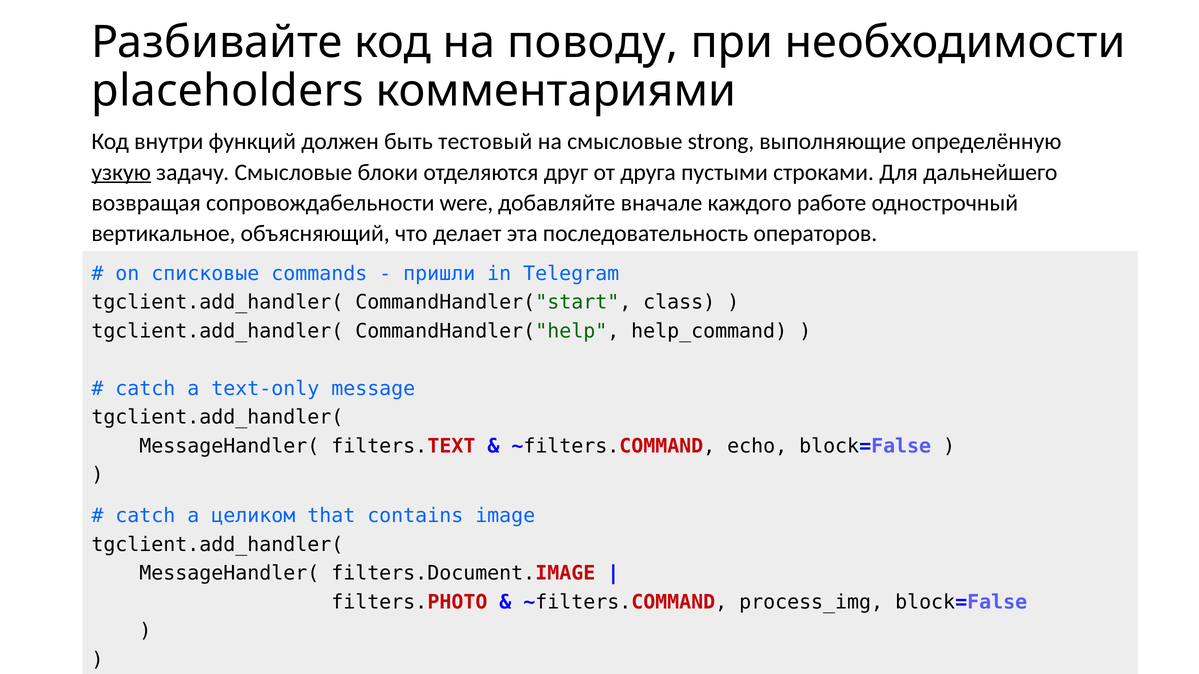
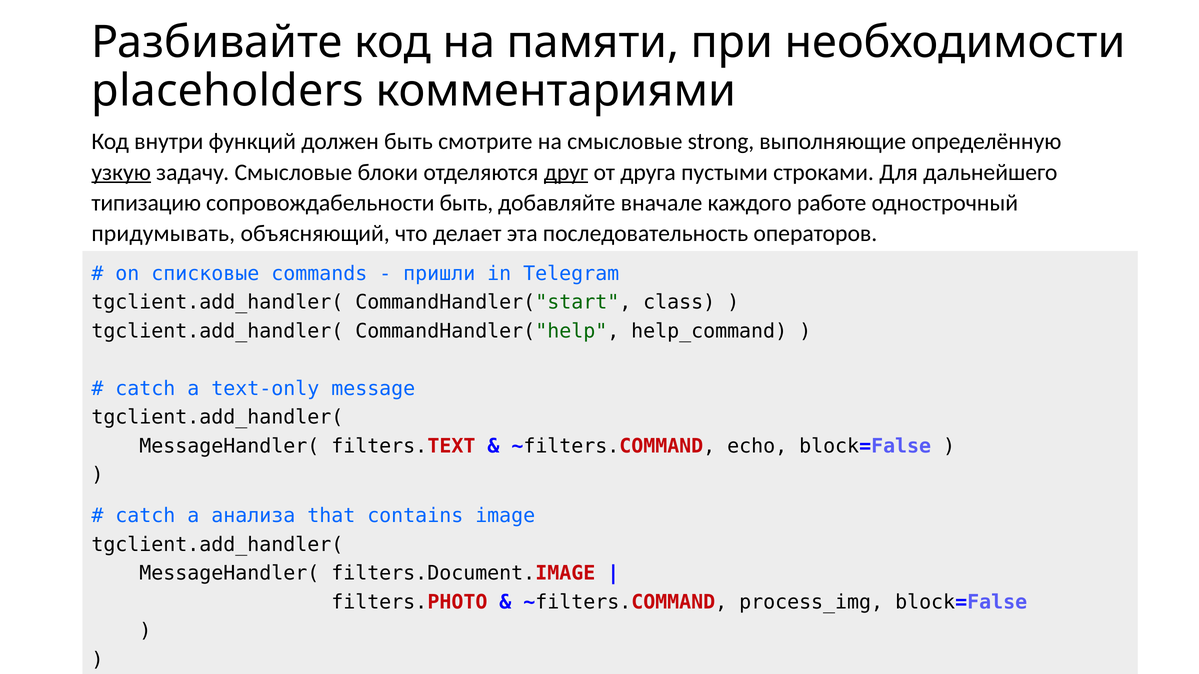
поводу: поводу -> памяти
тестовый: тестовый -> смотрите
друг underline: none -> present
возвращая: возвращая -> типизацию
сопровождабельности were: were -> быть
вертикальное: вертикальное -> придумывать
целиком: целиком -> анализа
